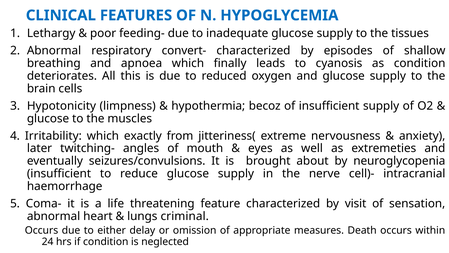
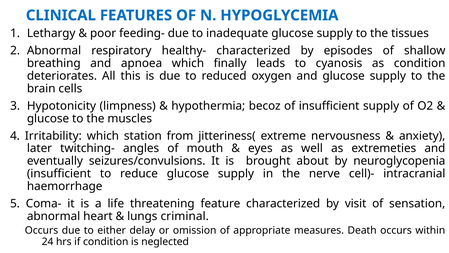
convert-: convert- -> healthy-
exactly: exactly -> station
